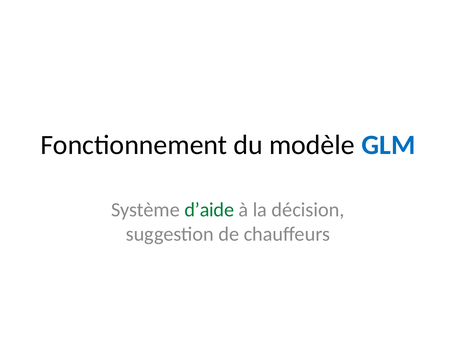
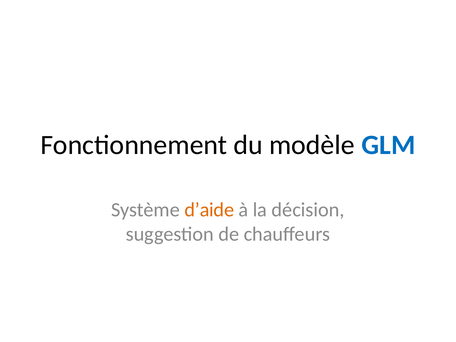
d’aide colour: green -> orange
